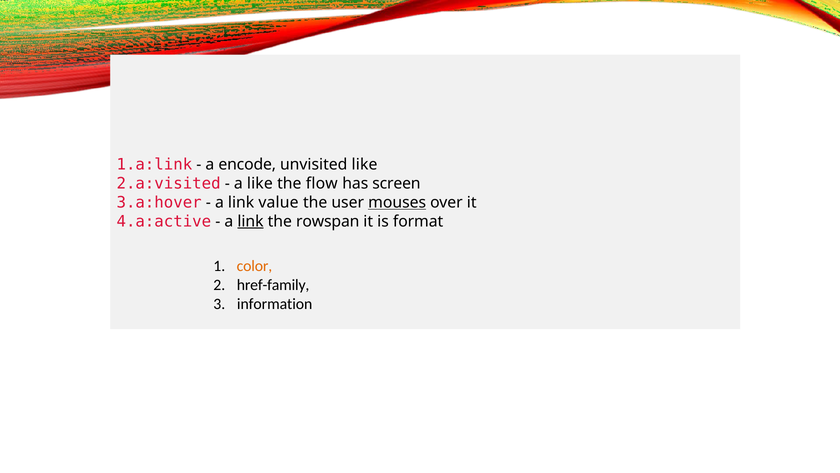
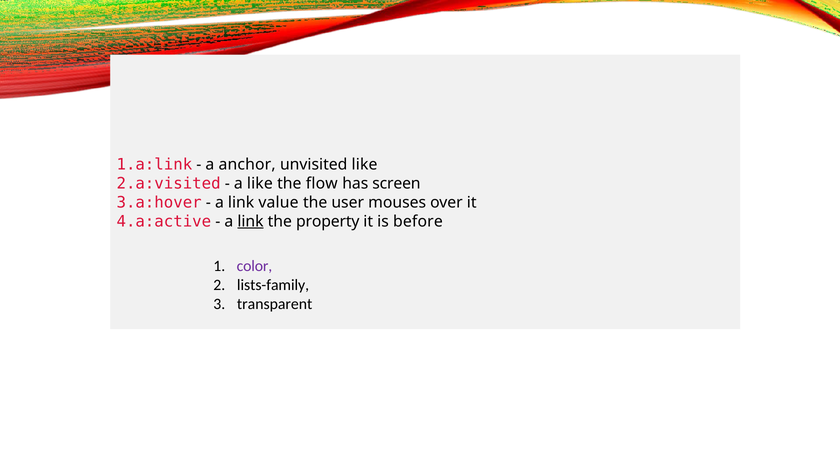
encode: encode -> anchor
mouses underline: present -> none
rowspan: rowspan -> property
format: format -> before
color colour: orange -> purple
href-family: href-family -> lists-family
information: information -> transparent
